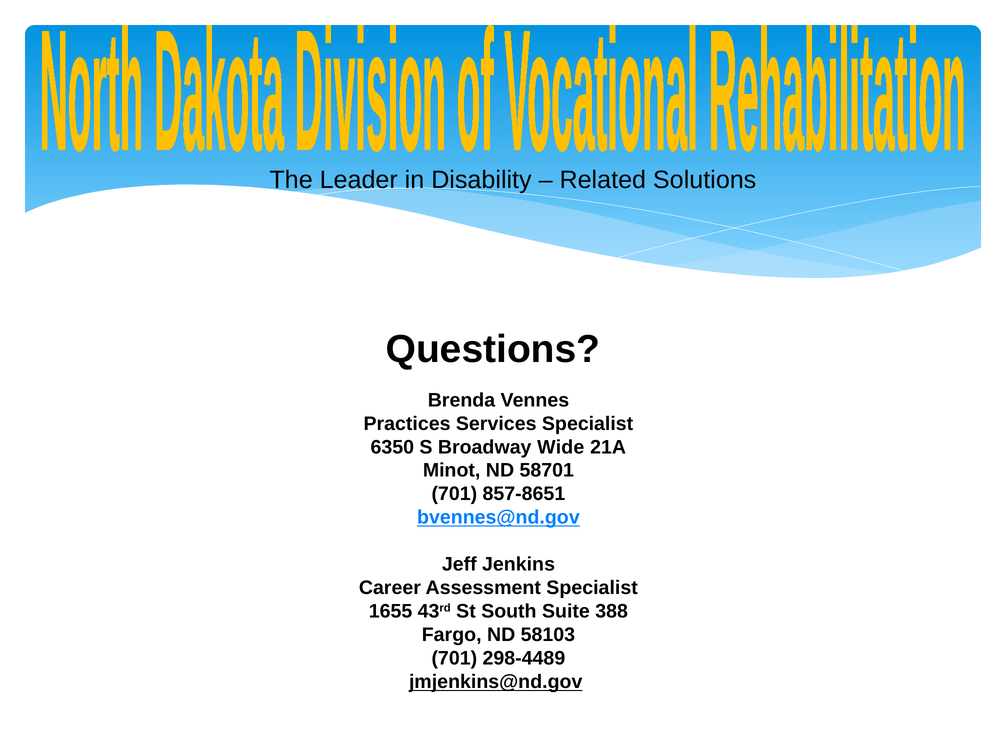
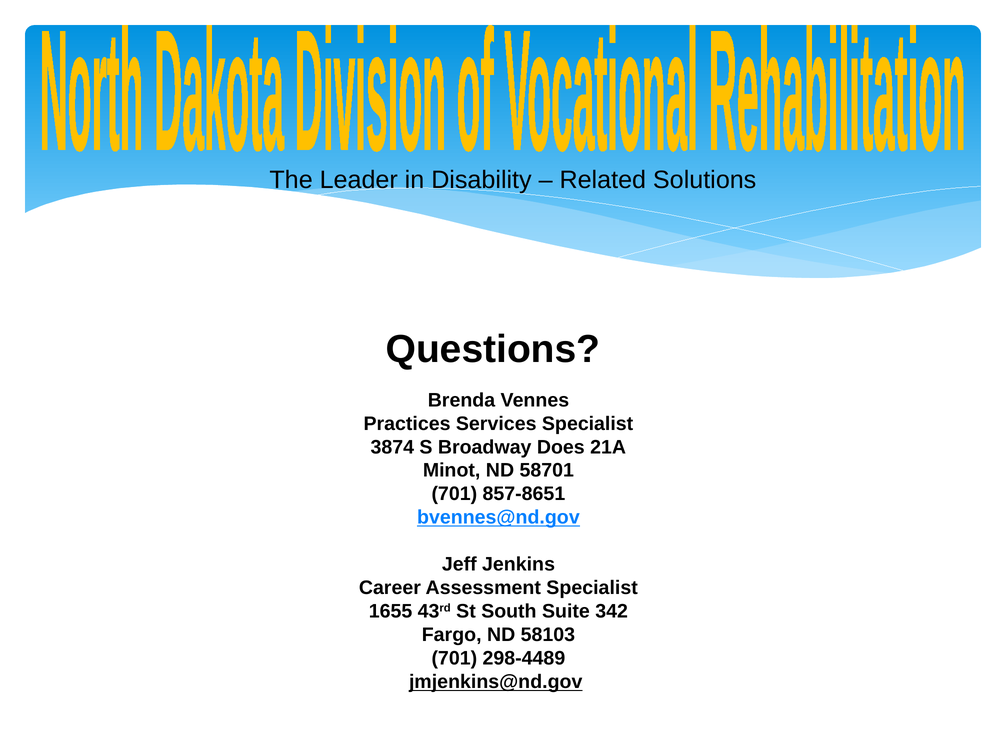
6350: 6350 -> 3874
Wide: Wide -> Does
388: 388 -> 342
